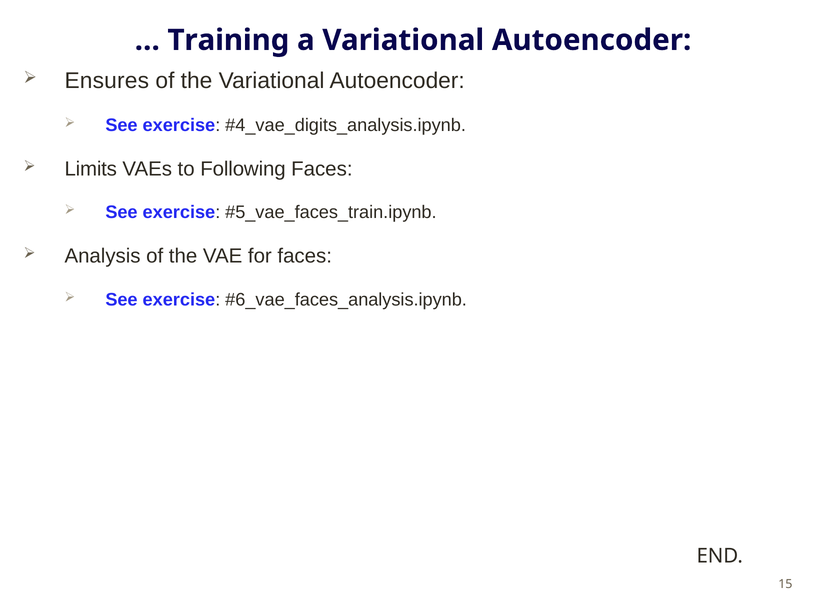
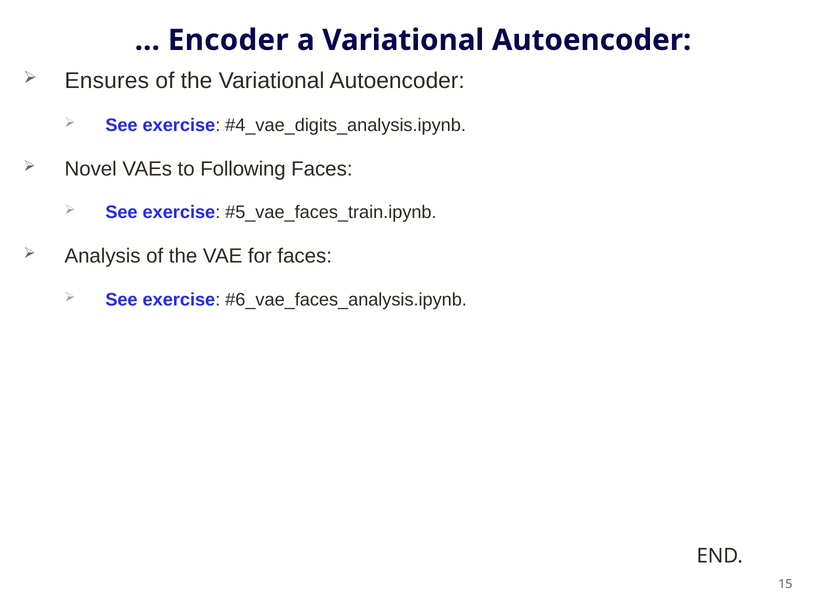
Training: Training -> Encoder
Limits: Limits -> Novel
